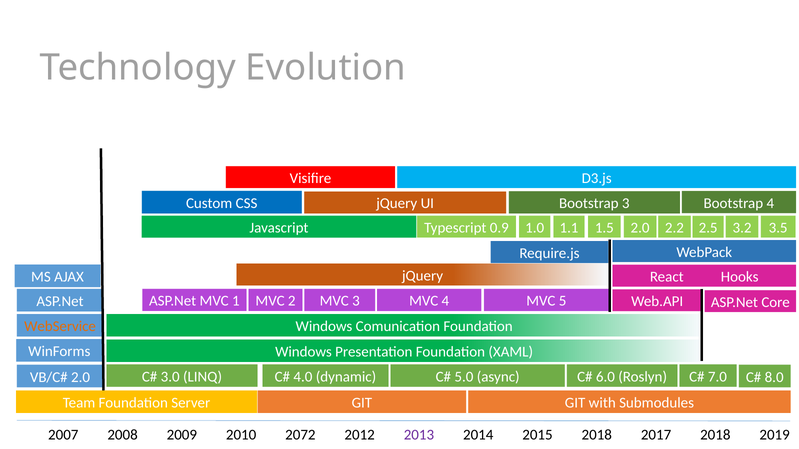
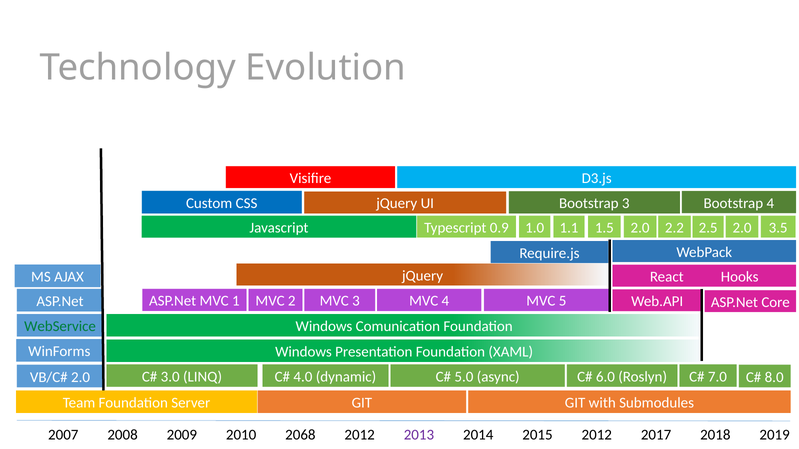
3.2 at (742, 228): 3.2 -> 2.0
WebService colour: orange -> green
2072: 2072 -> 2068
2018 at (597, 435): 2018 -> 2012
